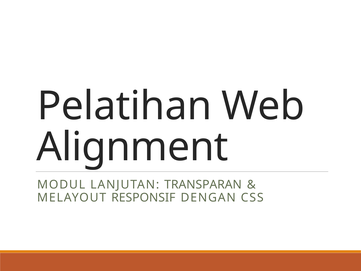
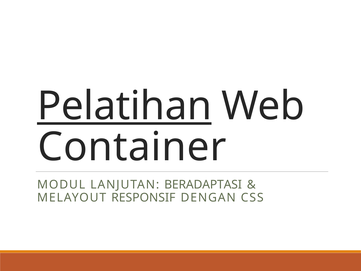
Pelatihan underline: none -> present
Alignment: Alignment -> Container
TRANSPARAN: TRANSPARAN -> BERADAPTASI
